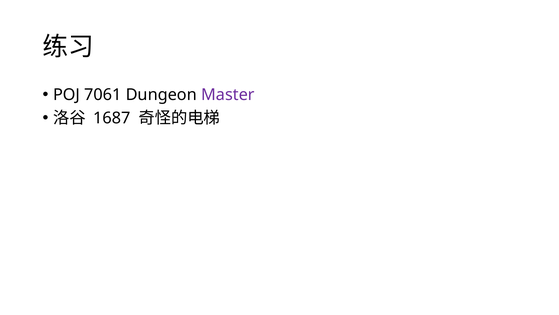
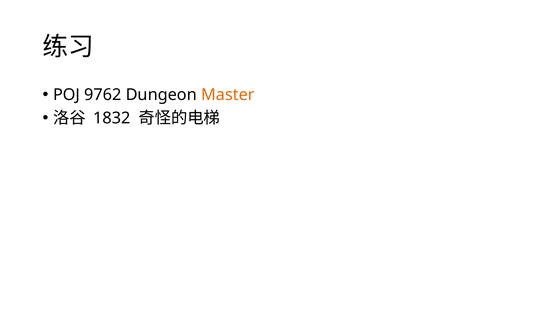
7061: 7061 -> 9762
Master colour: purple -> orange
1687: 1687 -> 1832
